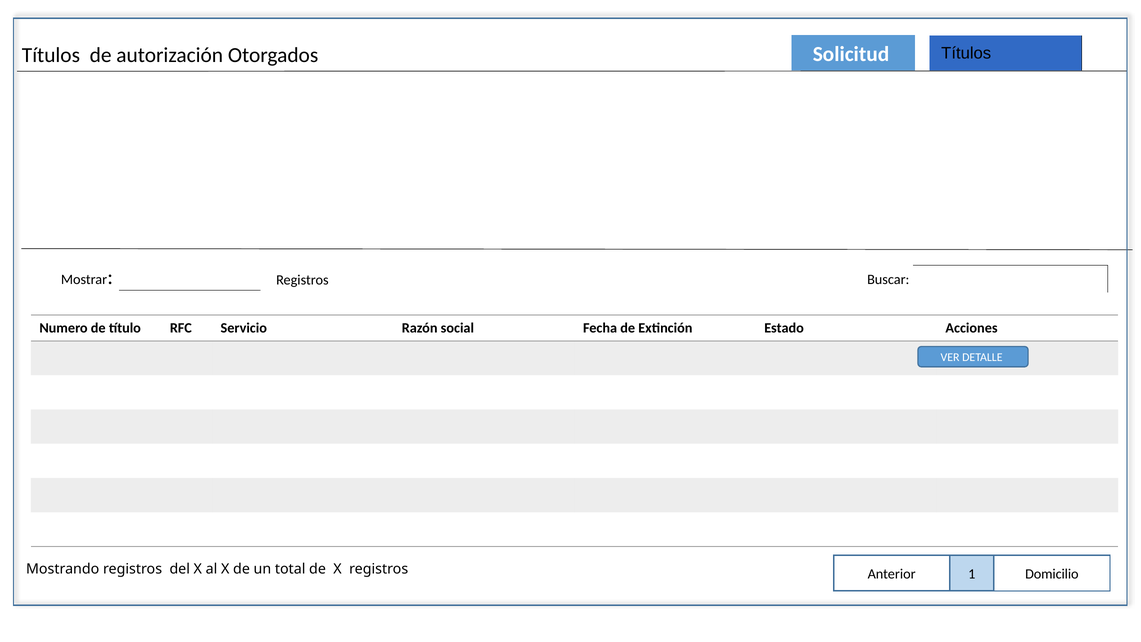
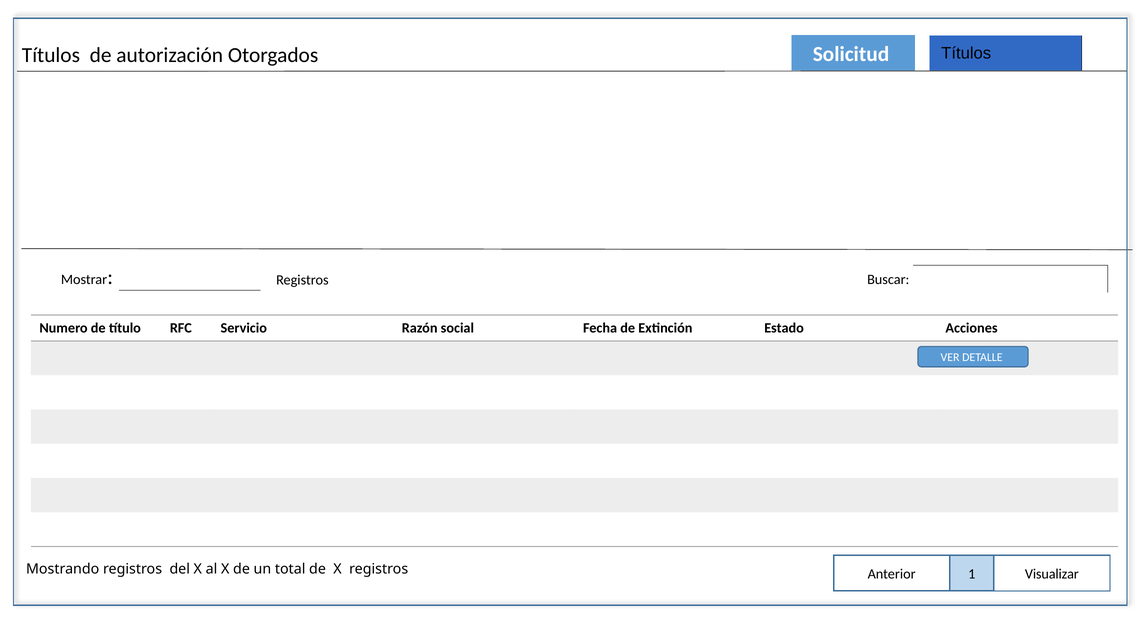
Domicilio: Domicilio -> Visualizar
